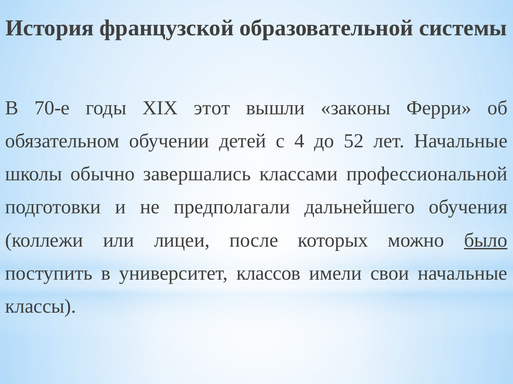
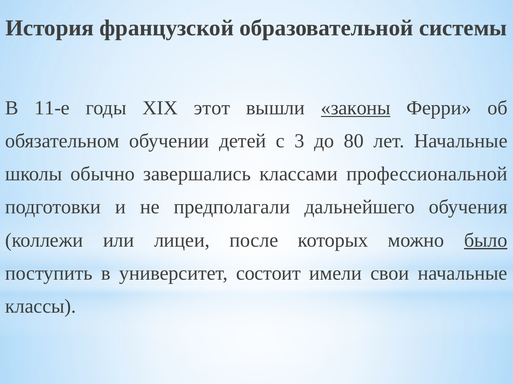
70-е: 70-е -> 11-е
законы underline: none -> present
4: 4 -> 3
52: 52 -> 80
классов: классов -> состоит
